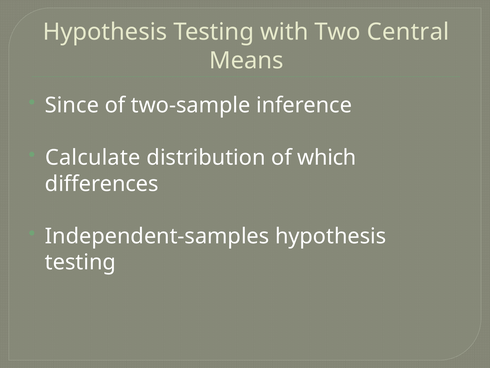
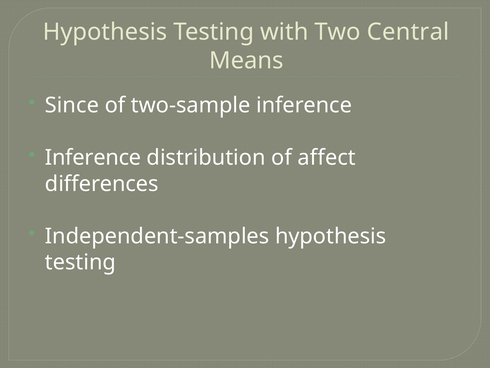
Calculate at (93, 158): Calculate -> Inference
which: which -> affect
